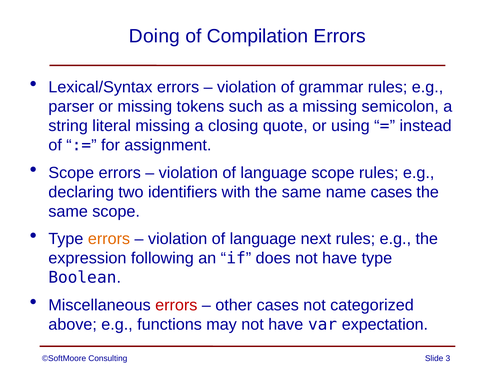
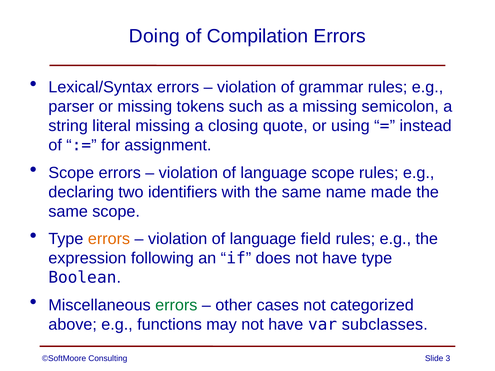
name cases: cases -> made
next: next -> field
errors at (176, 305) colour: red -> green
expectation: expectation -> subclasses
